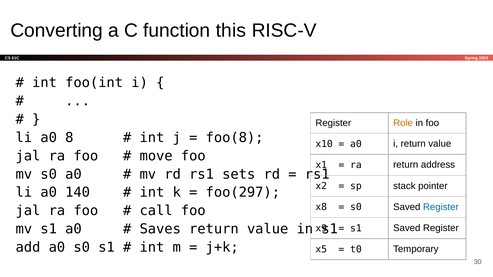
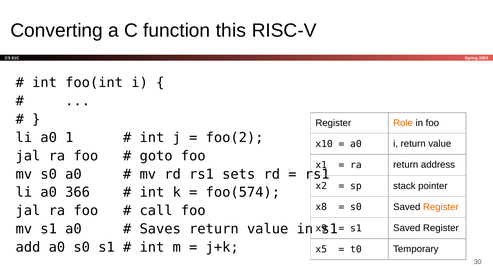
8: 8 -> 1
foo(8: foo(8 -> foo(2
move: move -> goto
140: 140 -> 366
foo(297: foo(297 -> foo(574
Register at (441, 207) colour: blue -> orange
